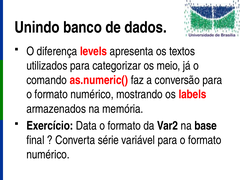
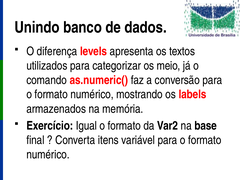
Data: Data -> Igual
série: série -> itens
